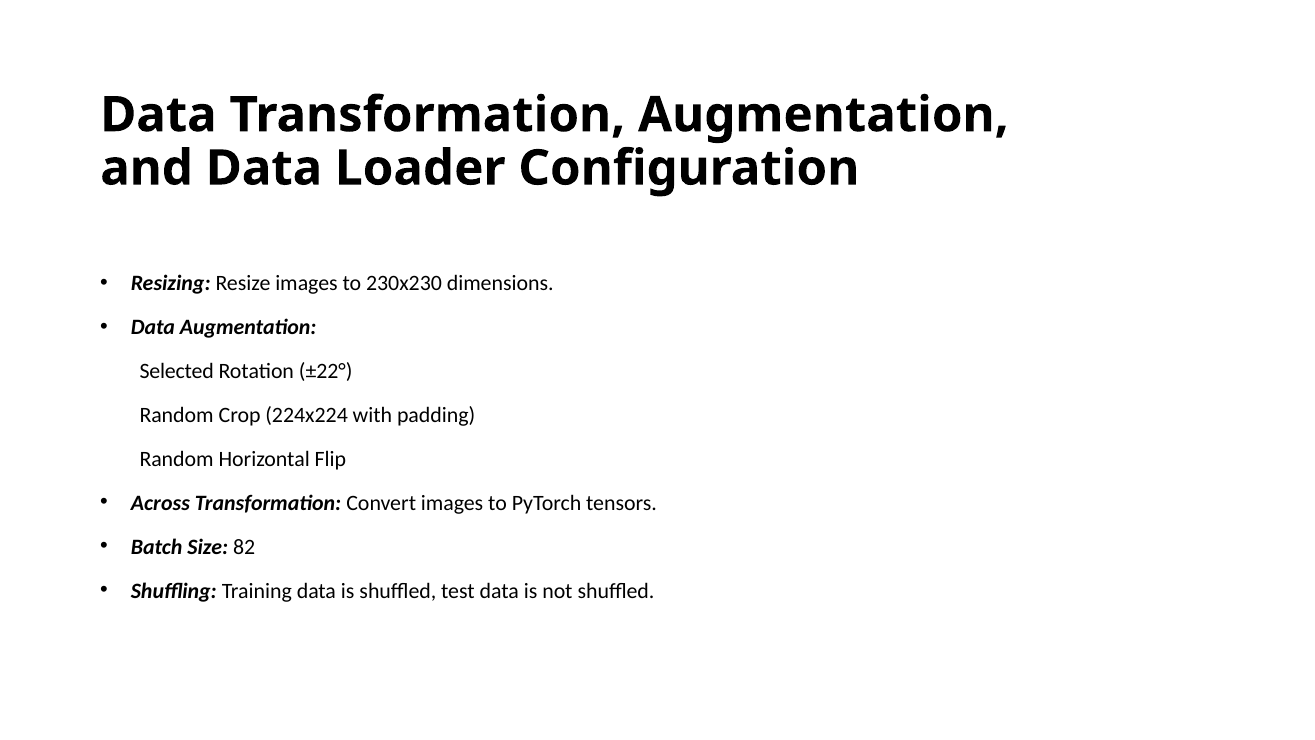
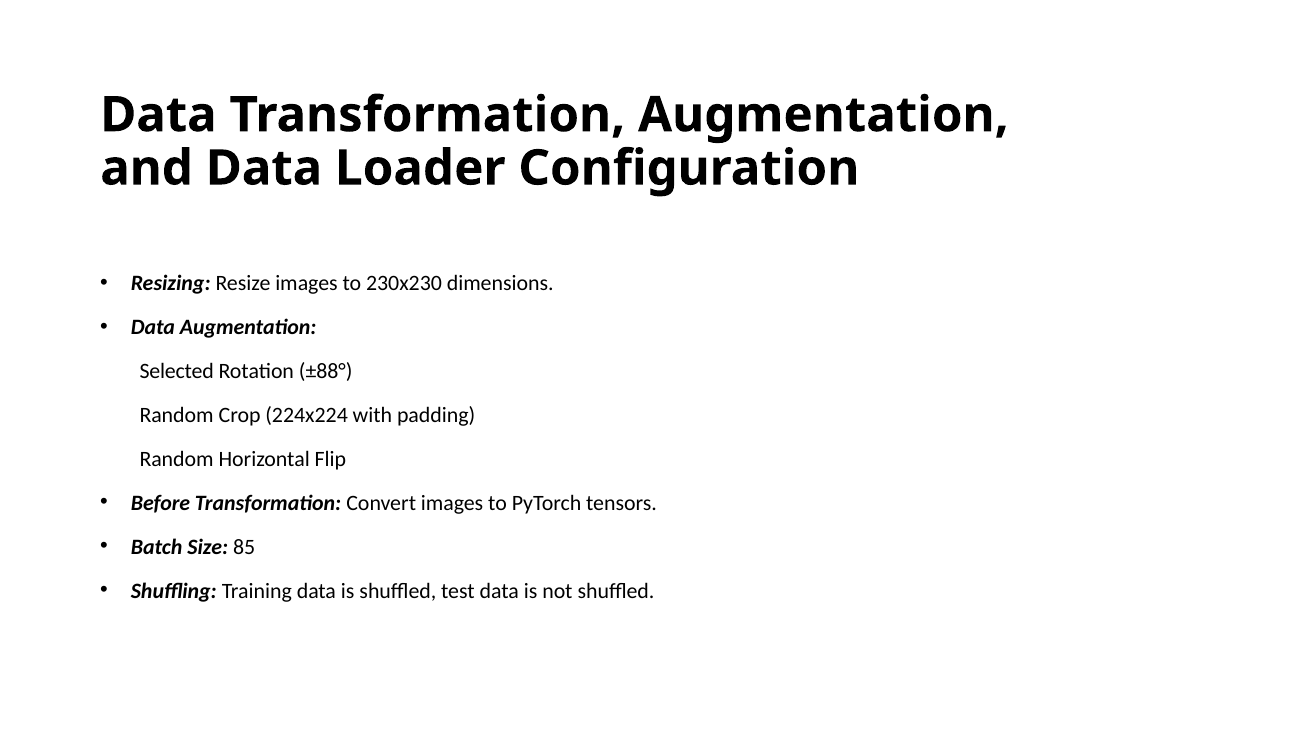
±22°: ±22° -> ±88°
Across: Across -> Before
82: 82 -> 85
